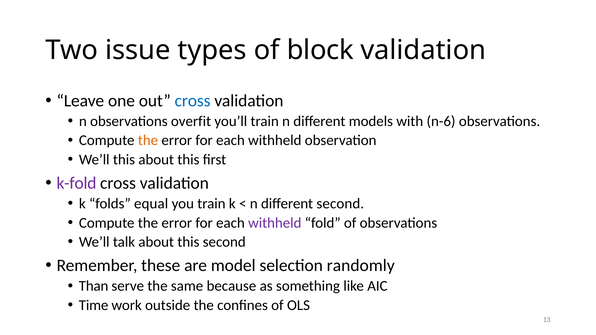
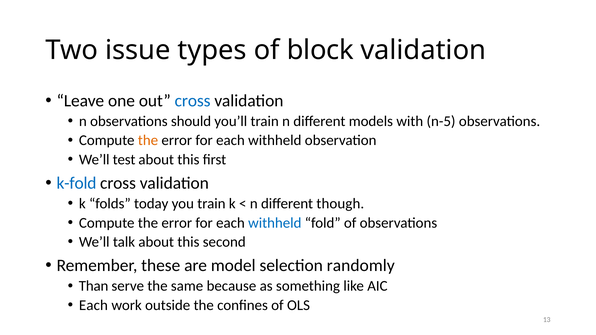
overfit: overfit -> should
n-6: n-6 -> n-5
We’ll this: this -> test
k-fold colour: purple -> blue
equal: equal -> today
different second: second -> though
withheld at (275, 223) colour: purple -> blue
Time at (94, 305): Time -> Each
